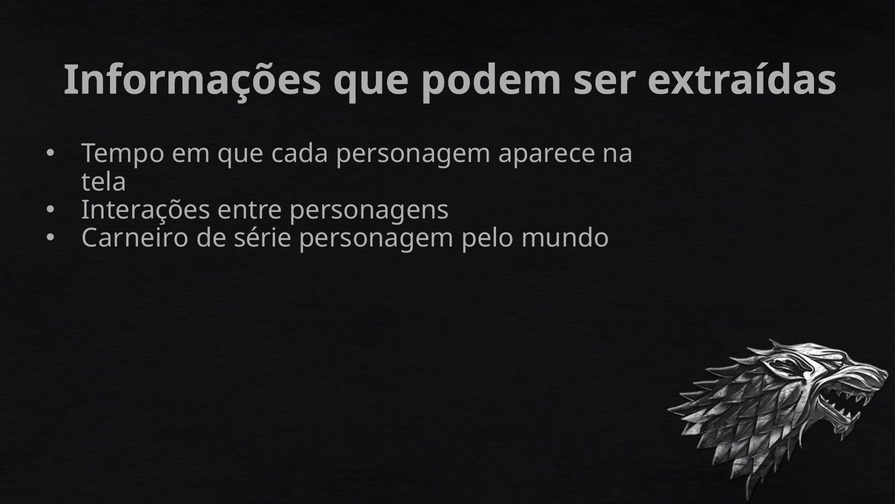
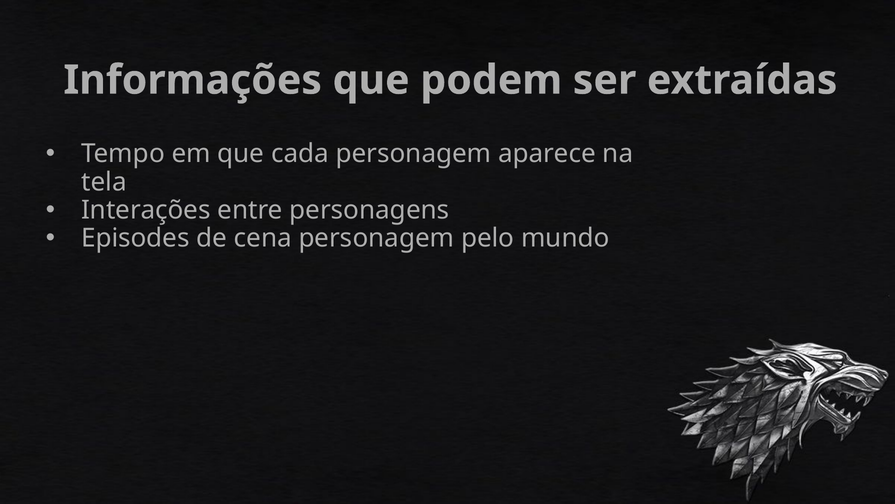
Carneiro: Carneiro -> Episodes
série: série -> cena
